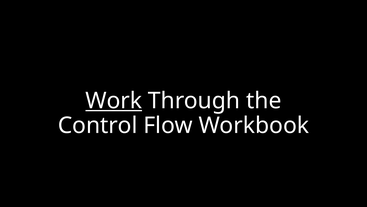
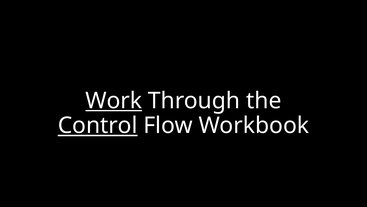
Control underline: none -> present
